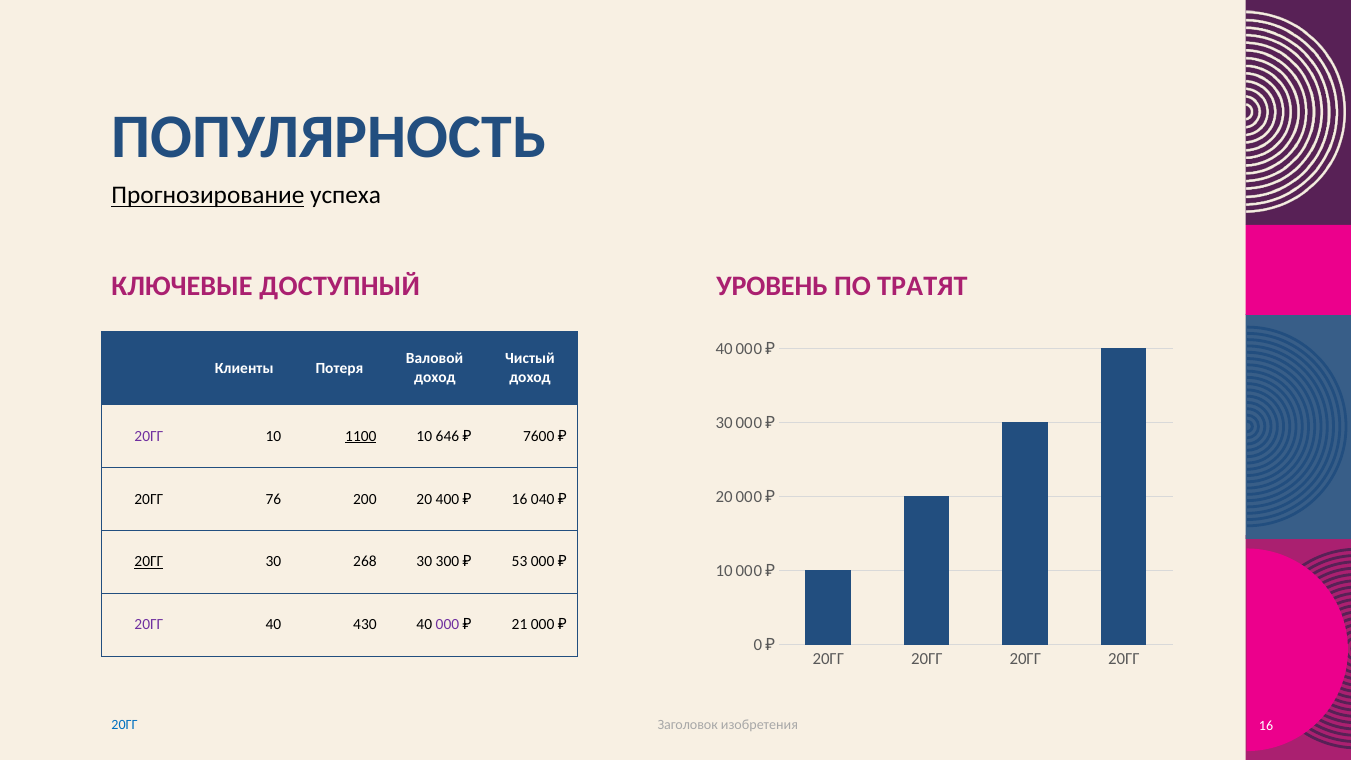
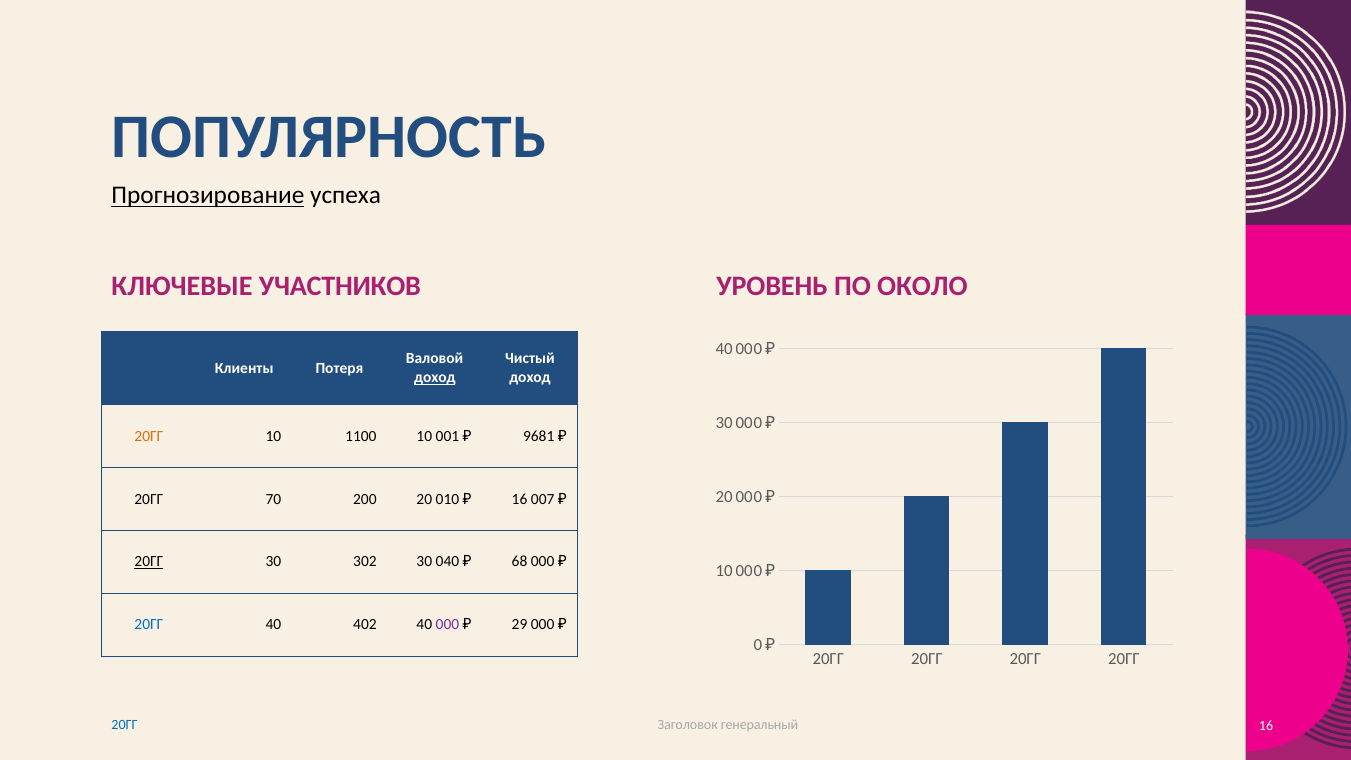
ТРАТЯТ: ТРАТЯТ -> ОКОЛО
ДОСТУПНЫЙ: ДОСТУПНЫЙ -> УЧАСТНИКОВ
доход at (435, 378) underline: none -> present
20ГГ at (149, 436) colour: purple -> orange
1100 underline: present -> none
646: 646 -> 001
7600: 7600 -> 9681
76: 76 -> 70
400: 400 -> 010
040: 040 -> 007
268: 268 -> 302
300: 300 -> 040
53: 53 -> 68
20ГГ at (149, 625) colour: purple -> blue
430: 430 -> 402
21: 21 -> 29
изобретения: изобретения -> генеральный
